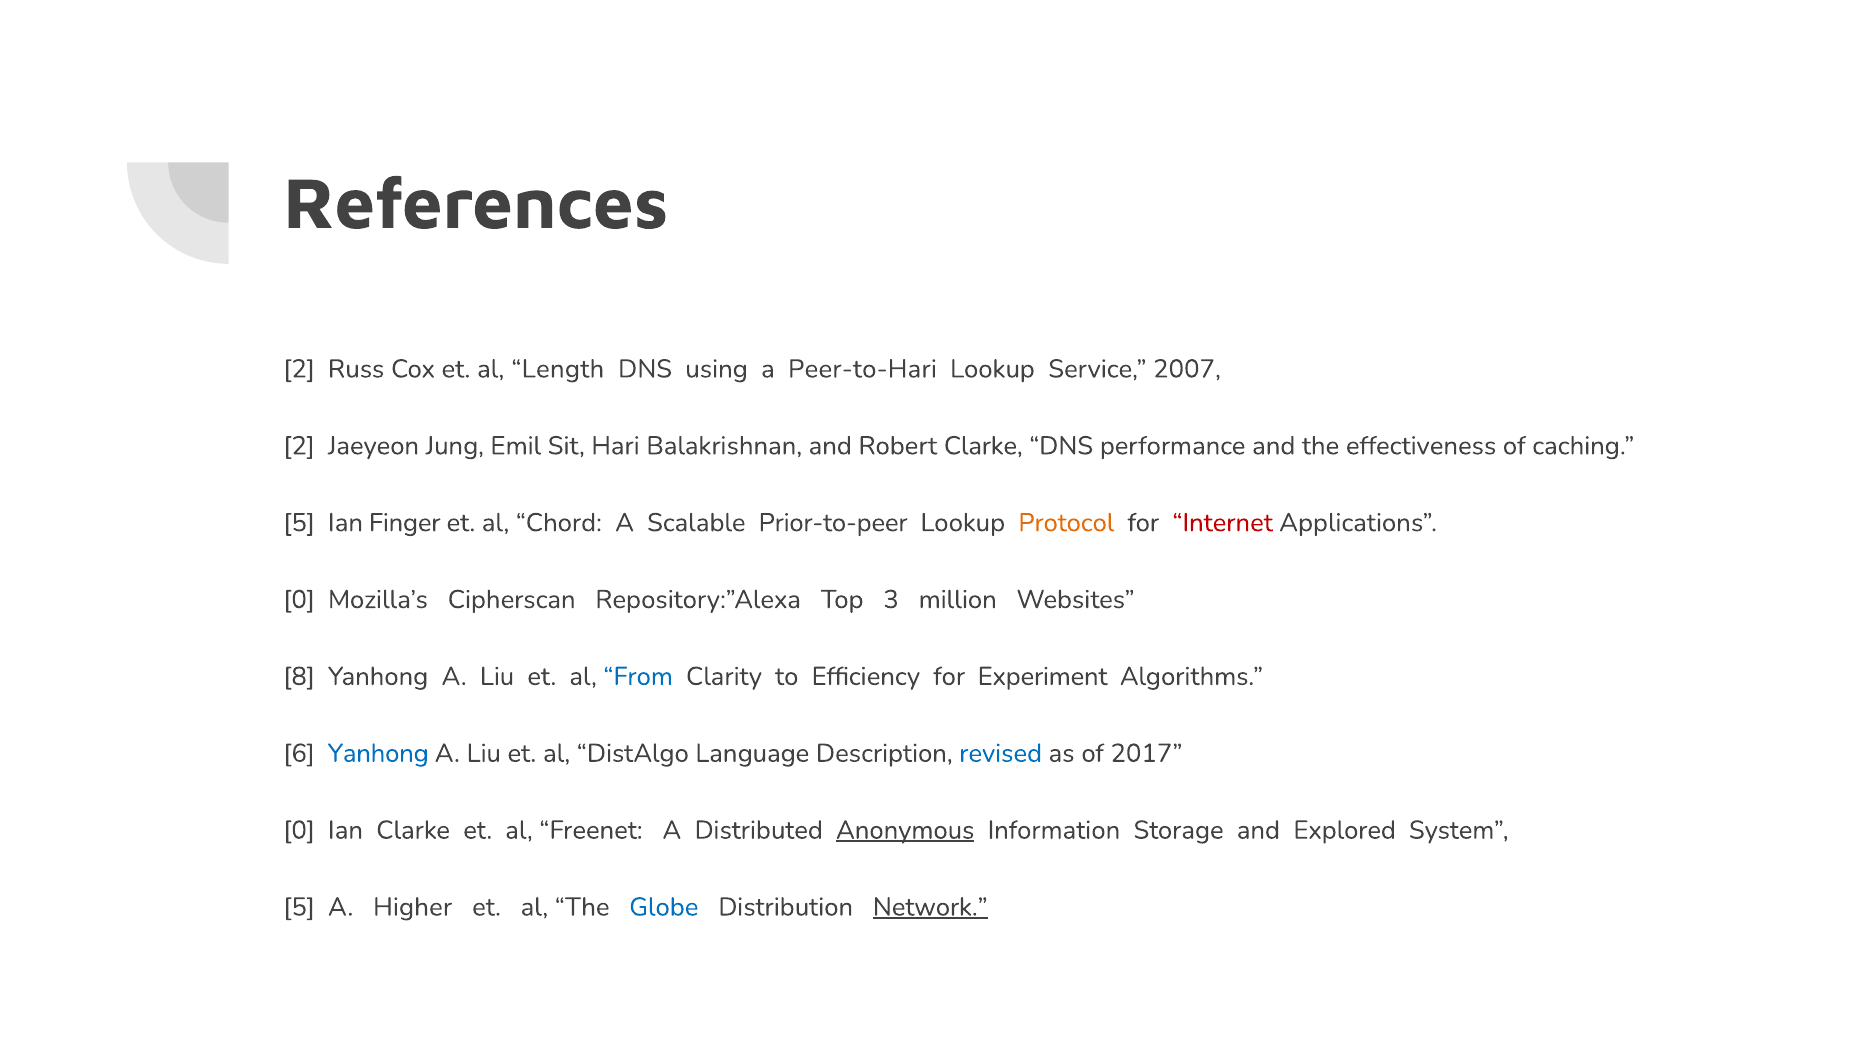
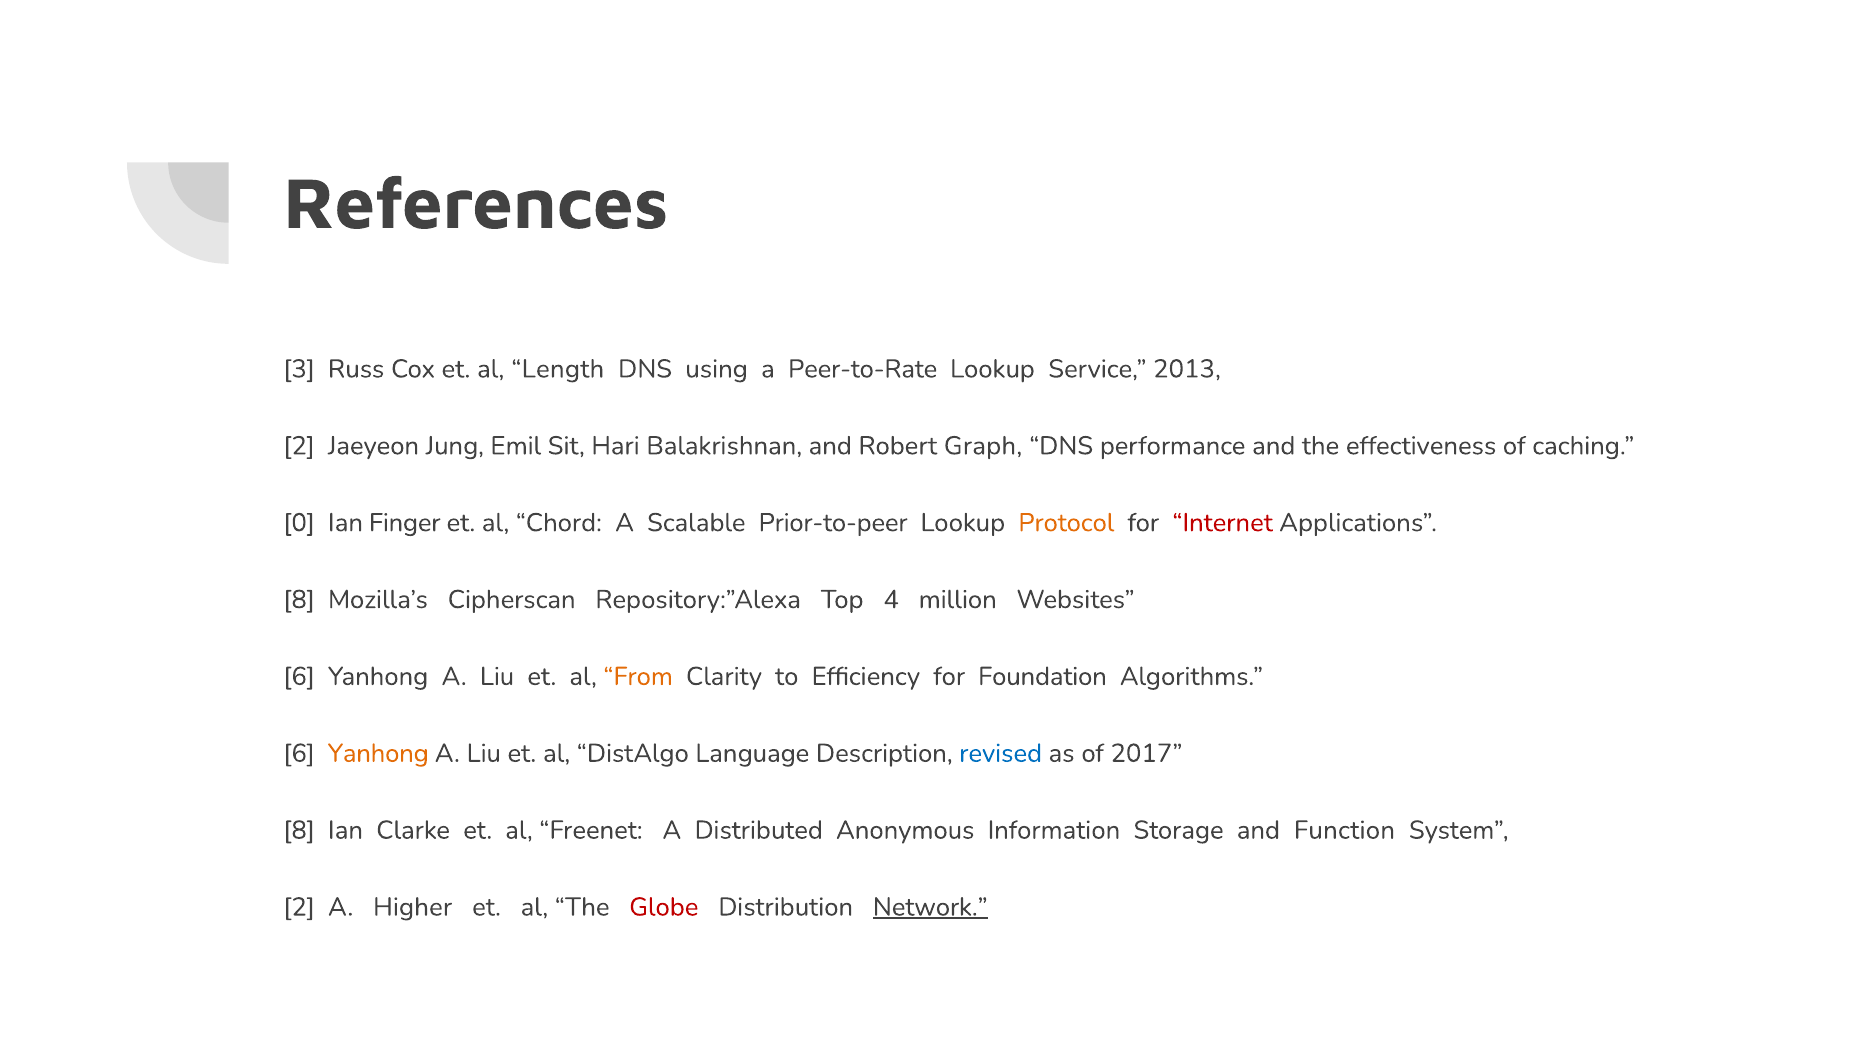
2 at (299, 369): 2 -> 3
Peer-to-Hari: Peer-to-Hari -> Peer-to-Rate
2007: 2007 -> 2013
Robert Clarke: Clarke -> Graph
5 at (299, 522): 5 -> 0
0 at (299, 599): 0 -> 8
3: 3 -> 4
8 at (299, 676): 8 -> 6
From colour: blue -> orange
Experiment: Experiment -> Foundation
Yanhong at (378, 753) colour: blue -> orange
0 at (299, 830): 0 -> 8
Anonymous underline: present -> none
Explored: Explored -> Function
5 at (299, 907): 5 -> 2
Globe colour: blue -> red
